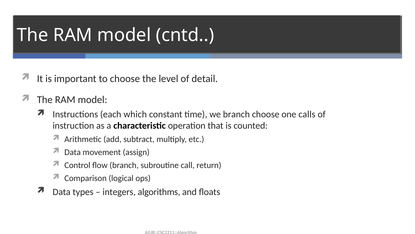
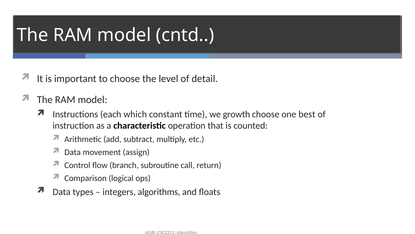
we branch: branch -> growth
calls: calls -> best
